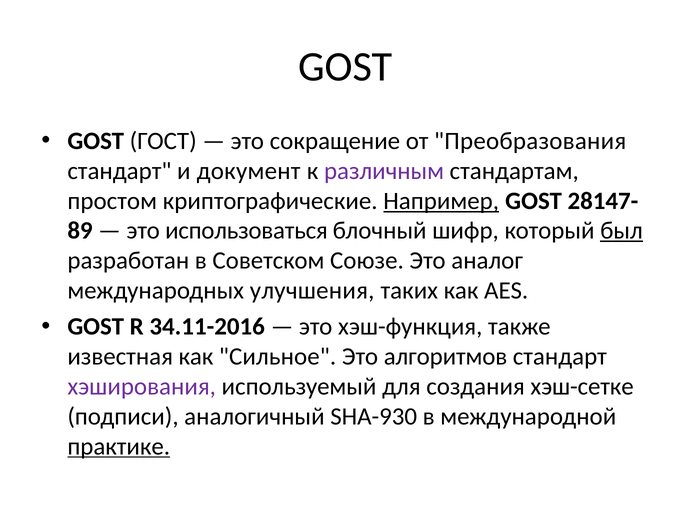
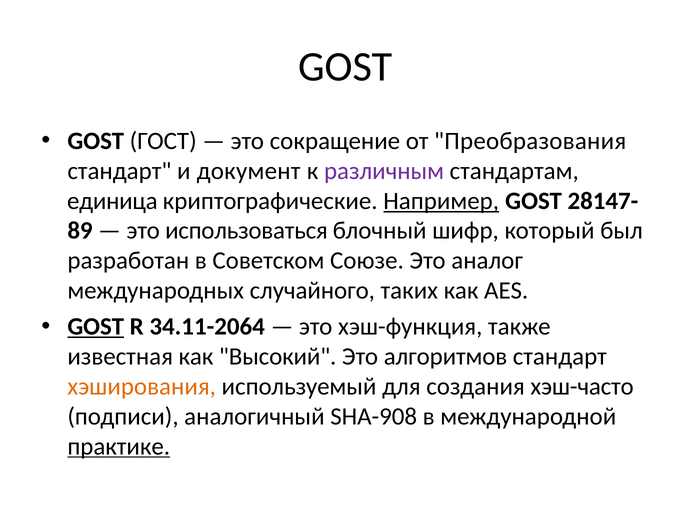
простом: простом -> единица
был underline: present -> none
улучшения: улучшения -> случайного
GOST at (96, 327) underline: none -> present
34.11-2016: 34.11-2016 -> 34.11-2064
Сильное: Сильное -> Высокий
хэширования colour: purple -> orange
хэш-сетке: хэш-сетке -> хэш-часто
SHA-930: SHA-930 -> SHA-908
